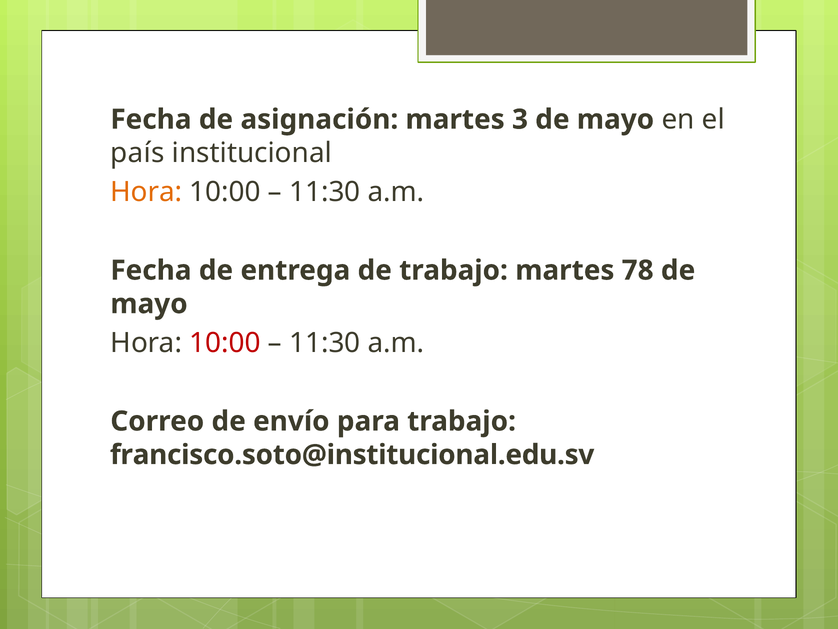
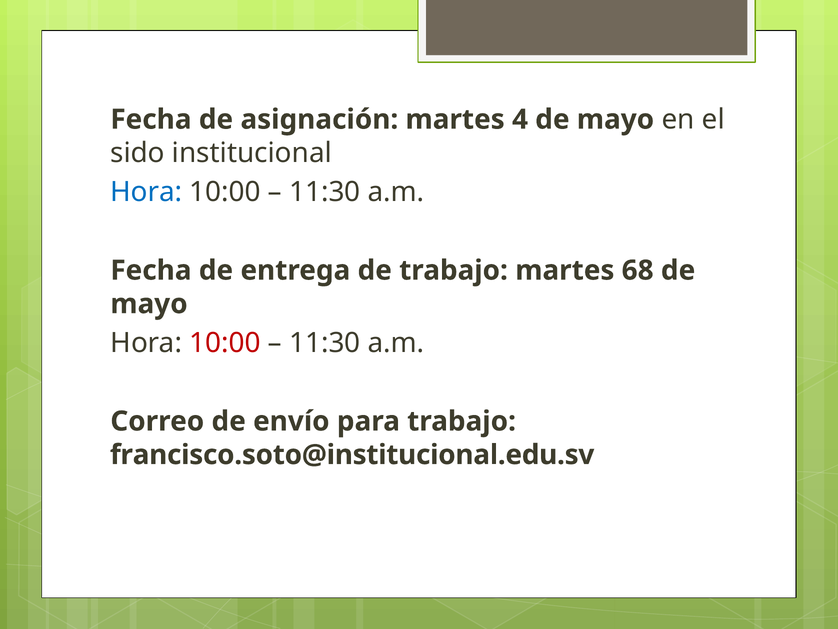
3: 3 -> 4
país: país -> sido
Hora at (146, 192) colour: orange -> blue
78: 78 -> 68
